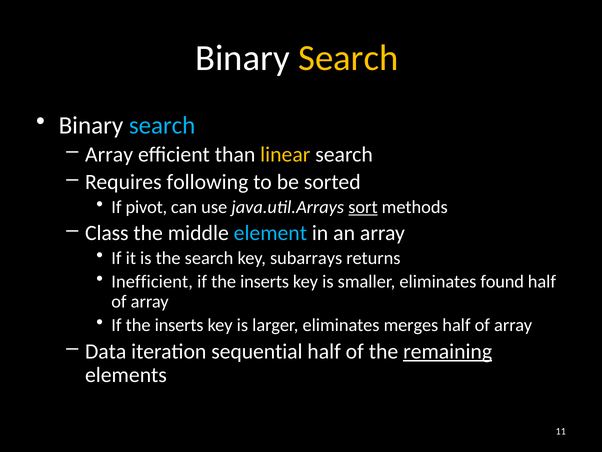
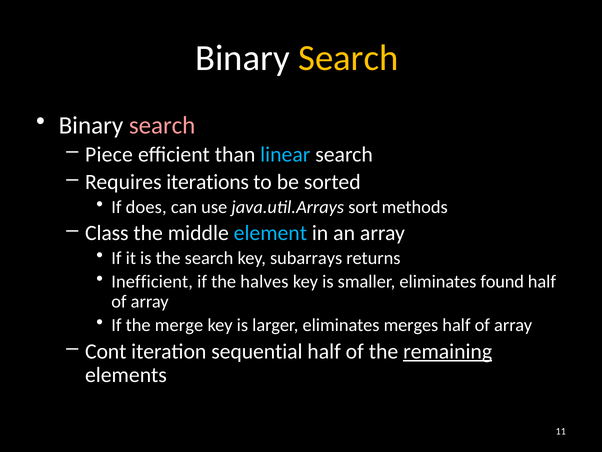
search at (162, 125) colour: light blue -> pink
Array at (109, 154): Array -> Piece
linear colour: yellow -> light blue
following: following -> iterations
pivot: pivot -> does
sort underline: present -> none
inserts at (265, 281): inserts -> halves
inserts at (179, 325): inserts -> merge
Data: Data -> Cont
